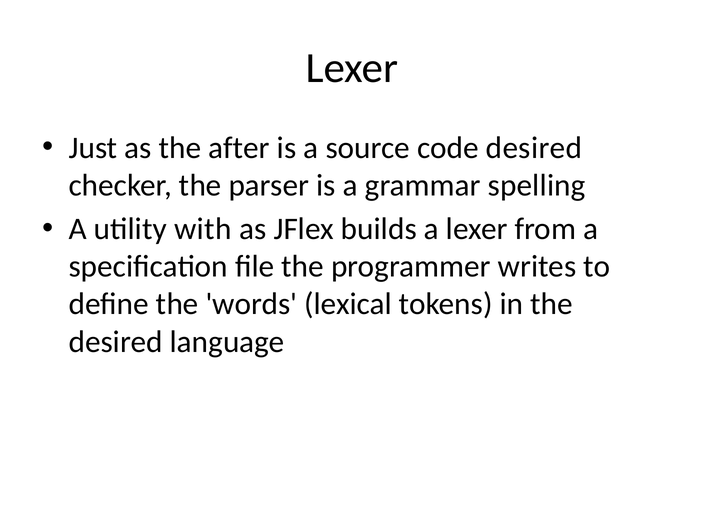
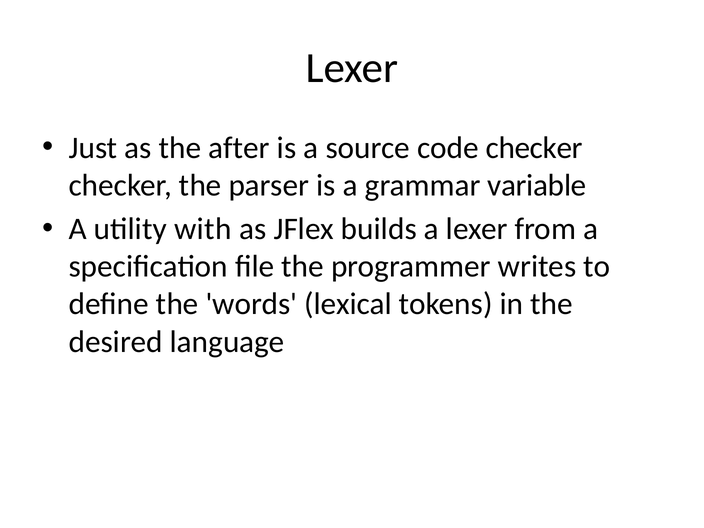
code desired: desired -> checker
spelling: spelling -> variable
